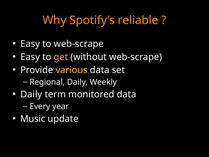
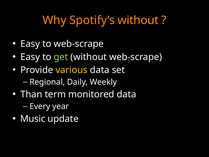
Spotify’s reliable: reliable -> without
get colour: pink -> light green
Daily at (31, 94): Daily -> Than
